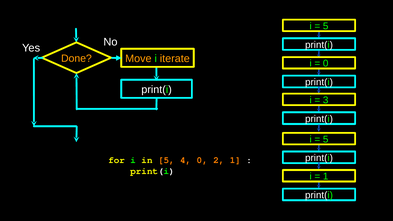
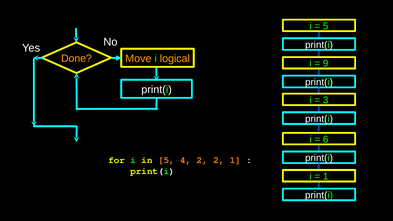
iterate: iterate -> logical
0 at (326, 63): 0 -> 9
5 at (326, 139): 5 -> 6
4 0: 0 -> 2
